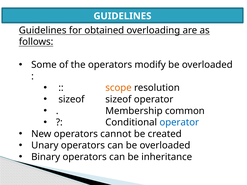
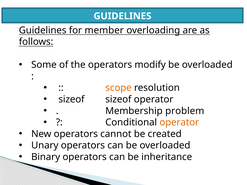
obtained: obtained -> member
common: common -> problem
operator at (179, 123) colour: blue -> orange
